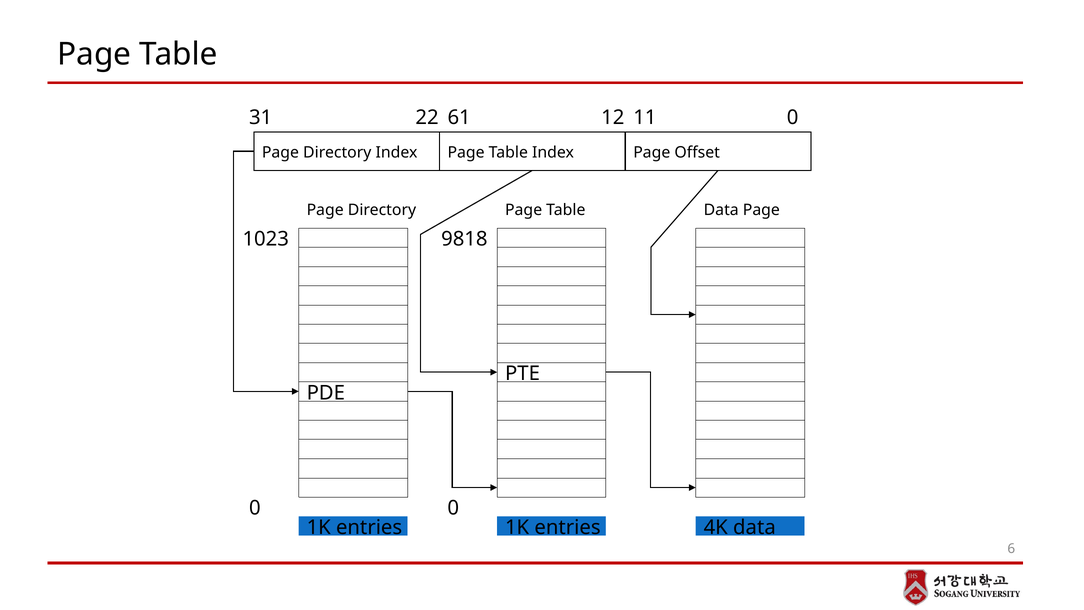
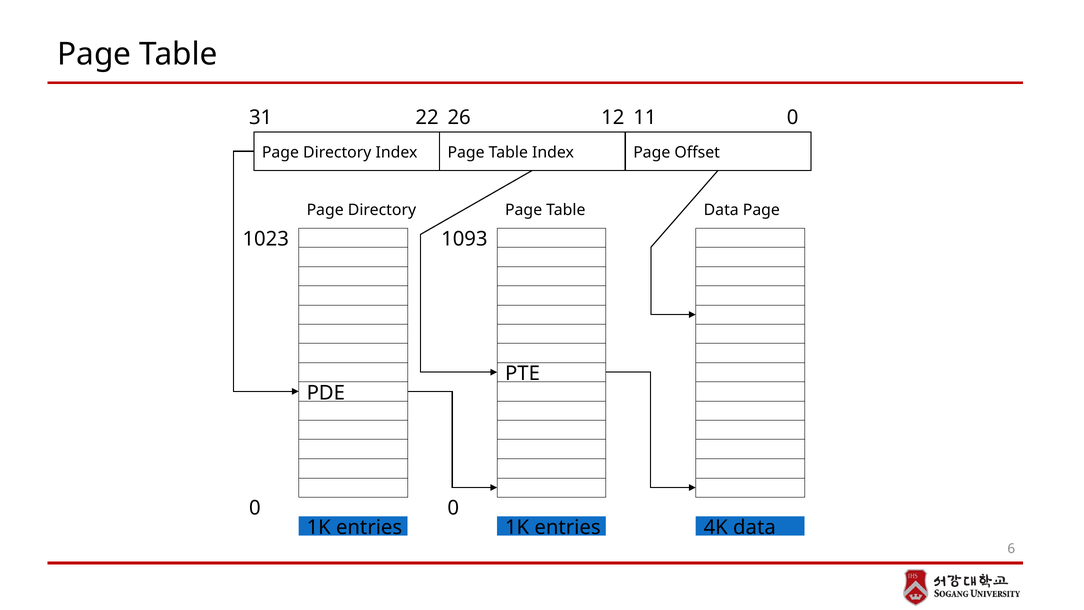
61: 61 -> 26
9818: 9818 -> 1093
